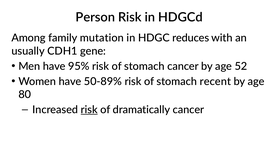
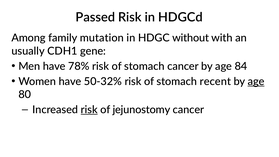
Person: Person -> Passed
reduces: reduces -> without
95%: 95% -> 78%
52: 52 -> 84
50-89%: 50-89% -> 50-32%
age at (256, 81) underline: none -> present
dramatically: dramatically -> jejunostomy
